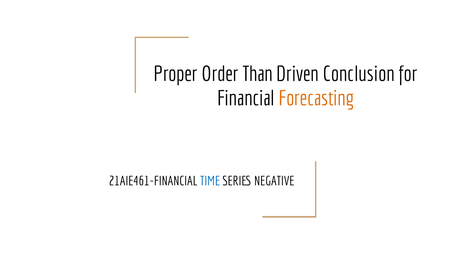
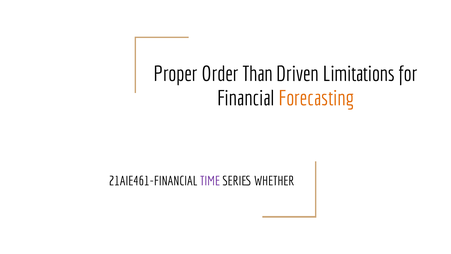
Conclusion: Conclusion -> Limitations
TIME colour: blue -> purple
NEGATIVE: NEGATIVE -> WHETHER
